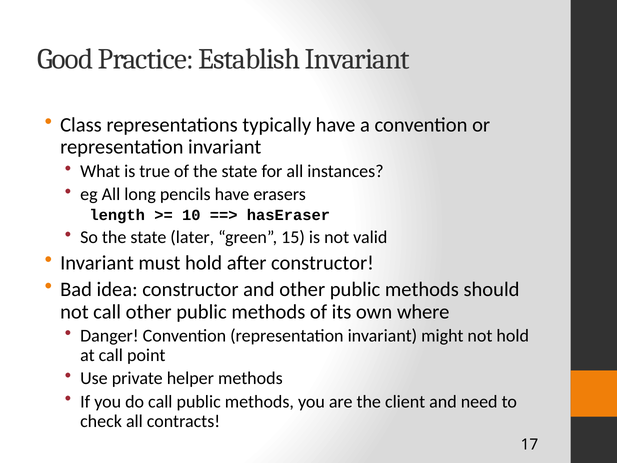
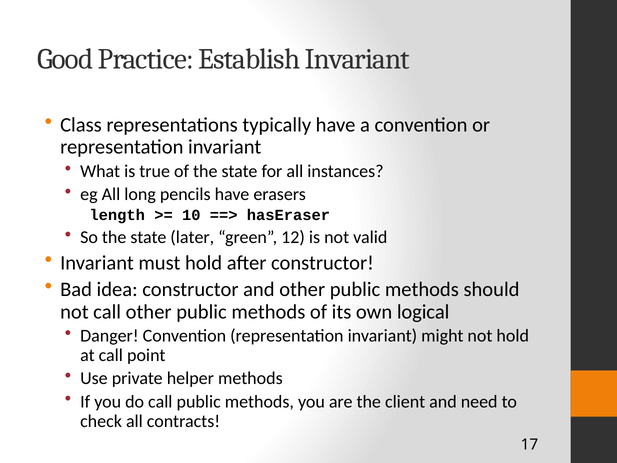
15: 15 -> 12
where: where -> logical
